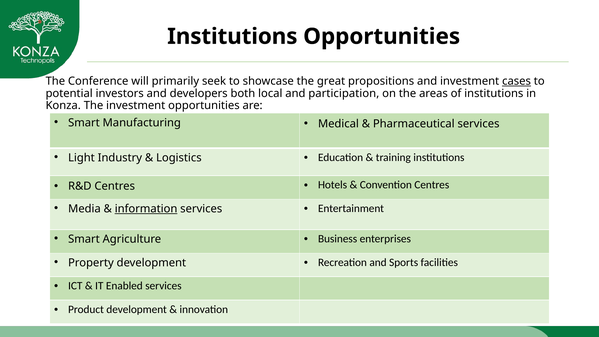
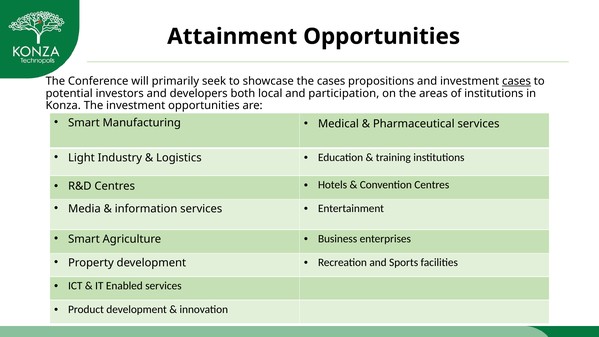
Institutions at (232, 36): Institutions -> Attainment
the great: great -> cases
information underline: present -> none
